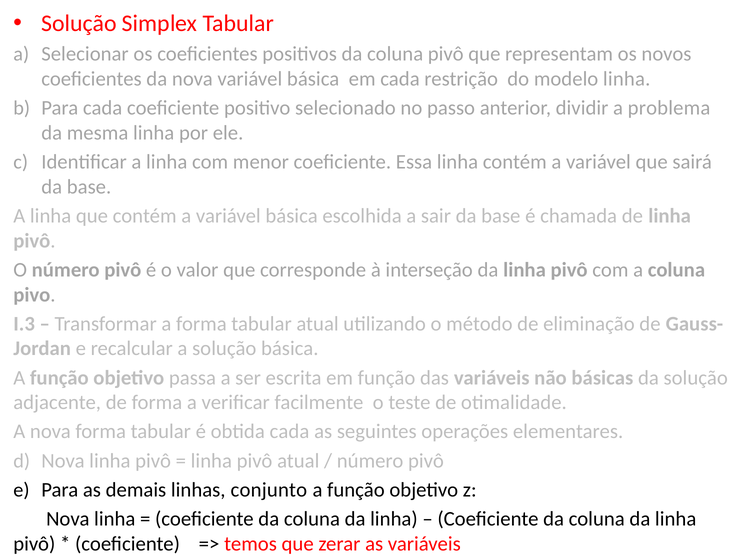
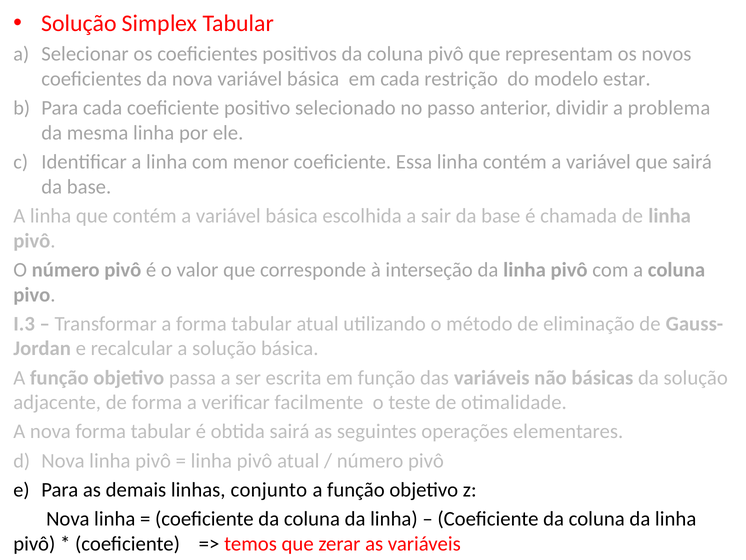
modelo linha: linha -> estar
obtida cada: cada -> sairá
